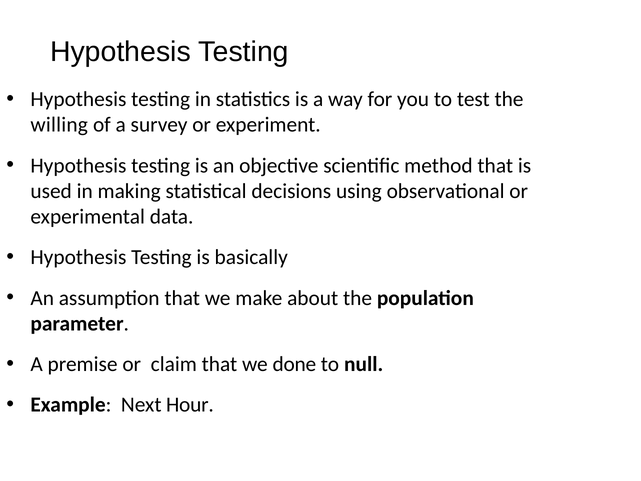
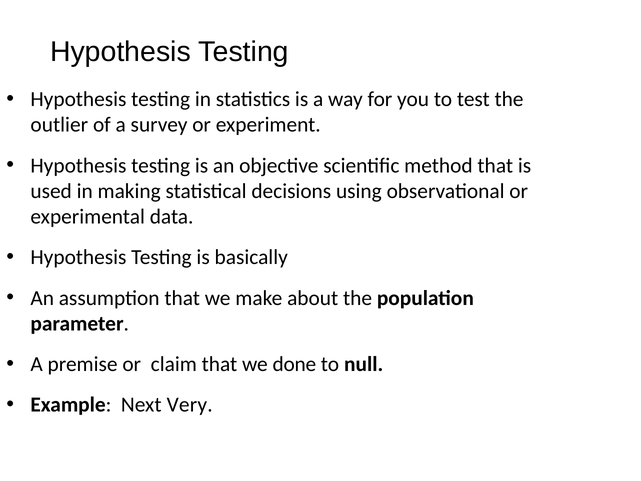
willing: willing -> outlier
Hour: Hour -> Very
